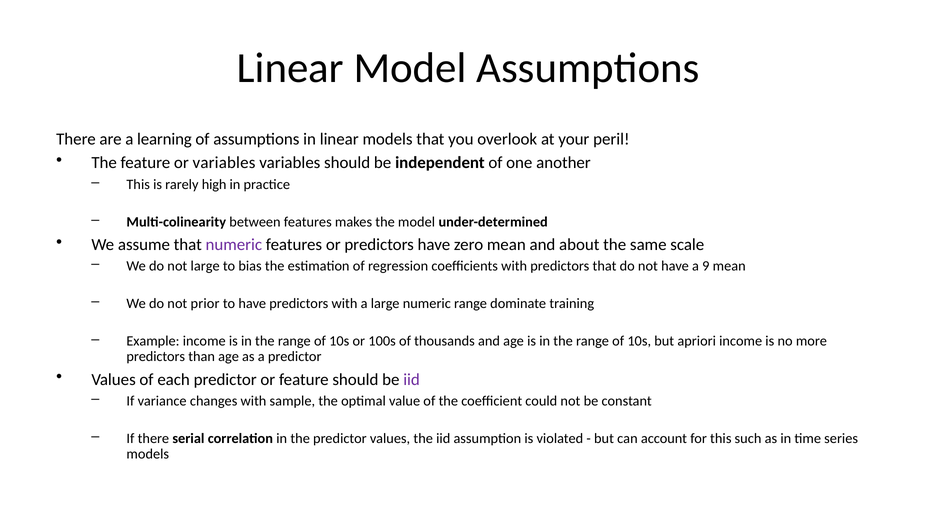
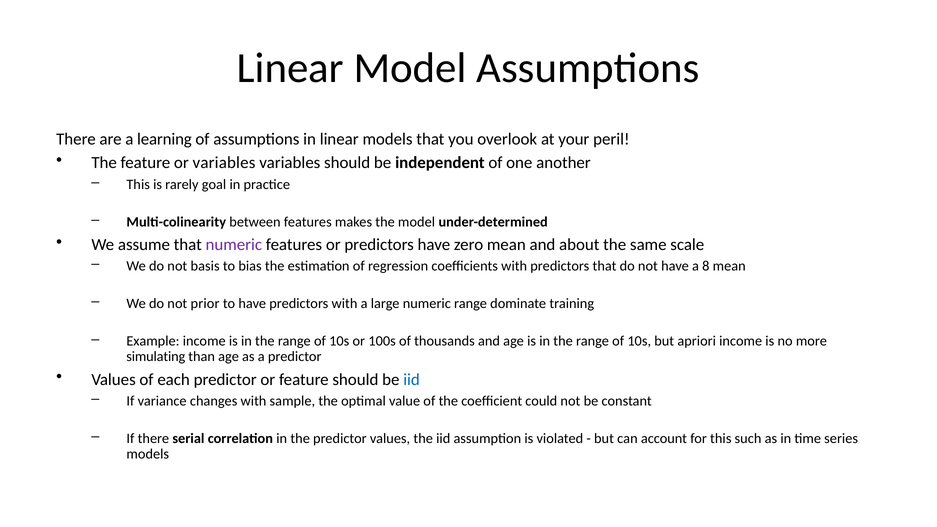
high: high -> goal
not large: large -> basis
9: 9 -> 8
predictors at (156, 357): predictors -> simulating
iid at (412, 380) colour: purple -> blue
